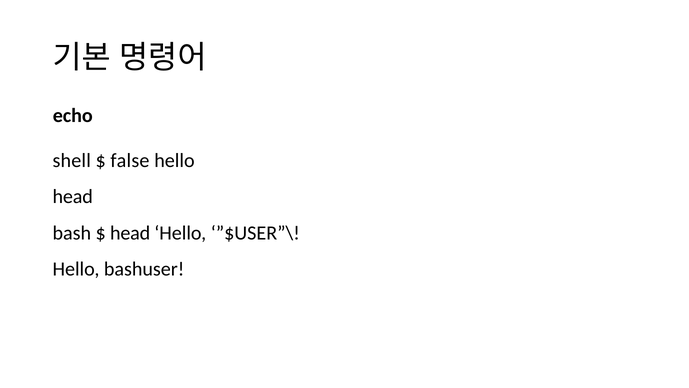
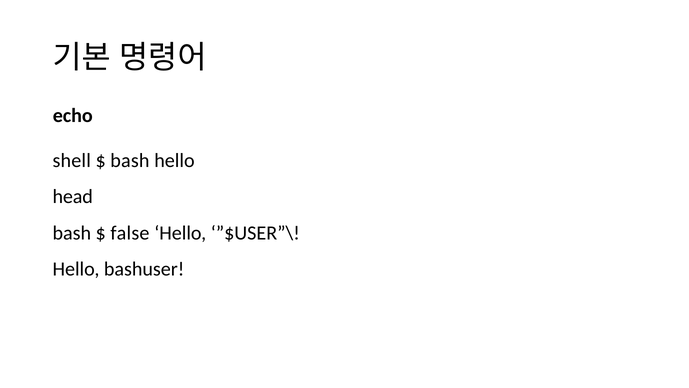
false at (130, 161): false -> bash
head at (130, 233): head -> false
